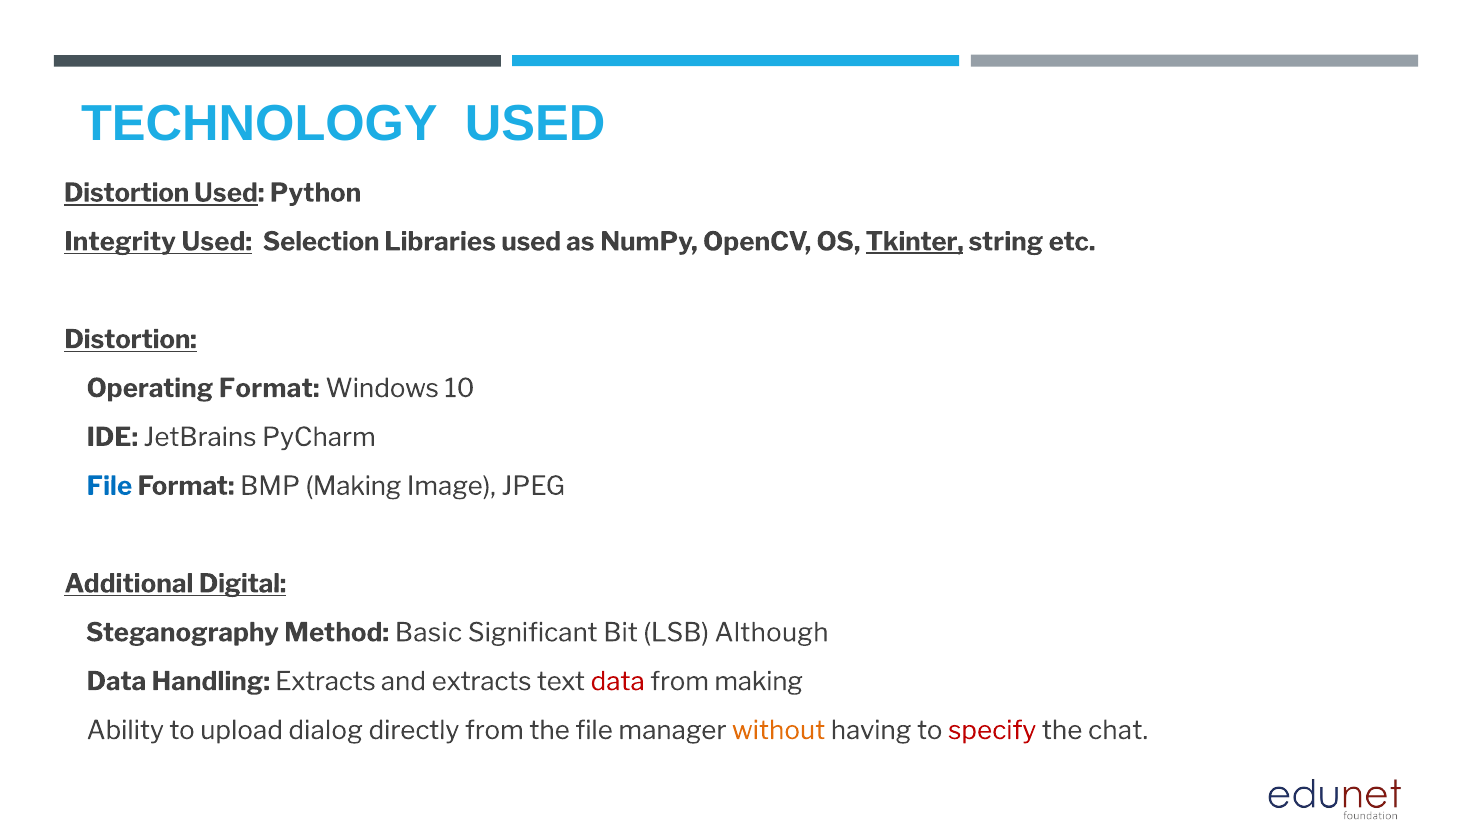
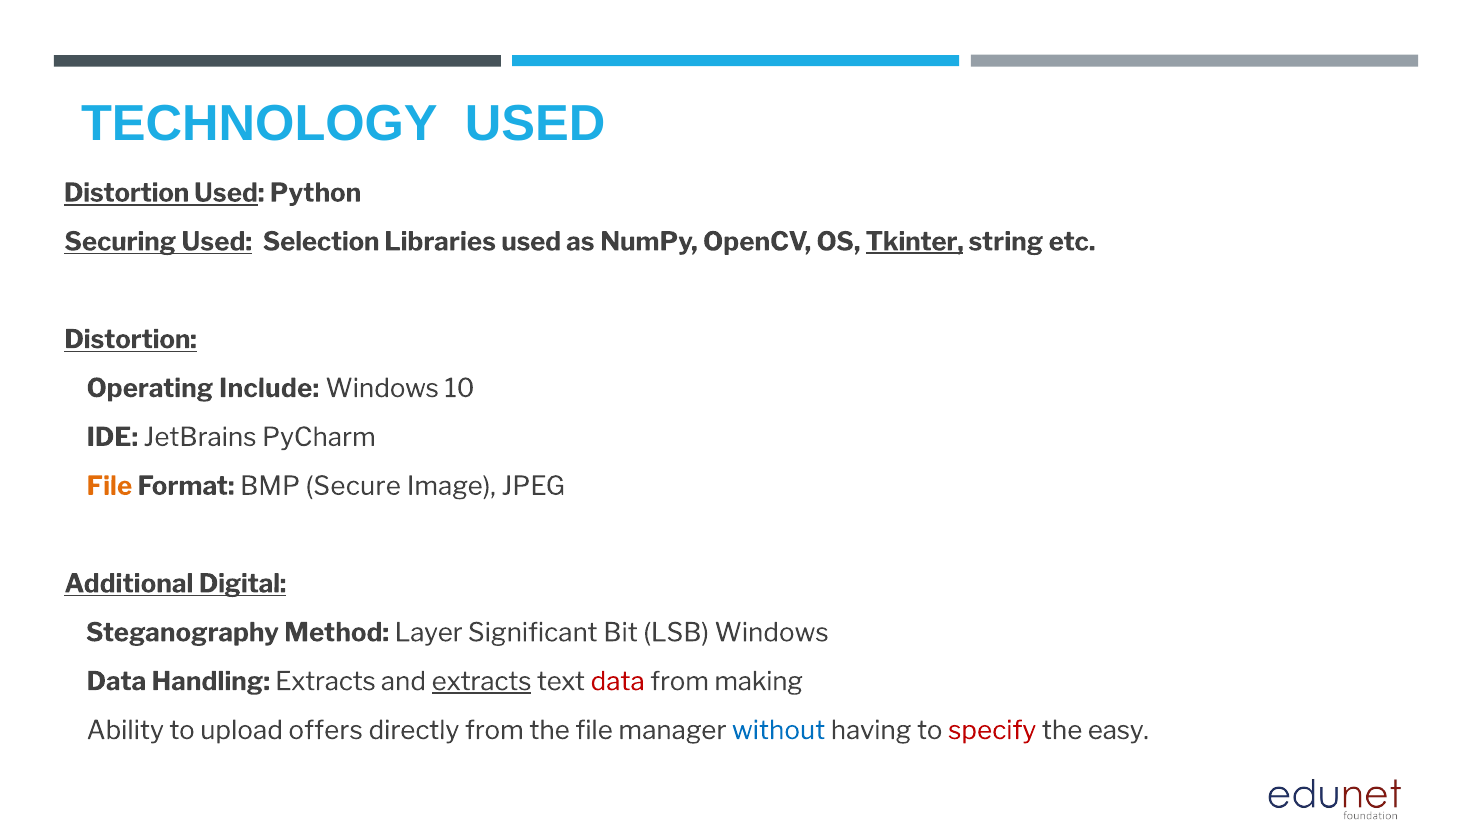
Integrity: Integrity -> Securing
Operating Format: Format -> Include
File at (109, 486) colour: blue -> orange
BMP Making: Making -> Secure
Basic: Basic -> Layer
LSB Although: Although -> Windows
extracts at (482, 682) underline: none -> present
dialog: dialog -> offers
without colour: orange -> blue
chat: chat -> easy
